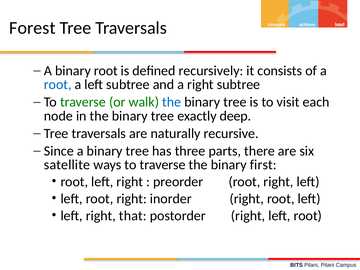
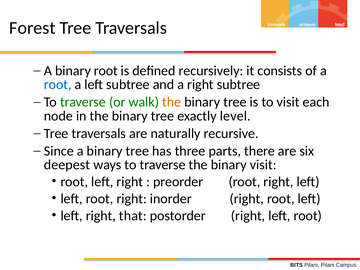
the at (172, 102) colour: blue -> orange
deep: deep -> level
satellite: satellite -> deepest
binary first: first -> visit
